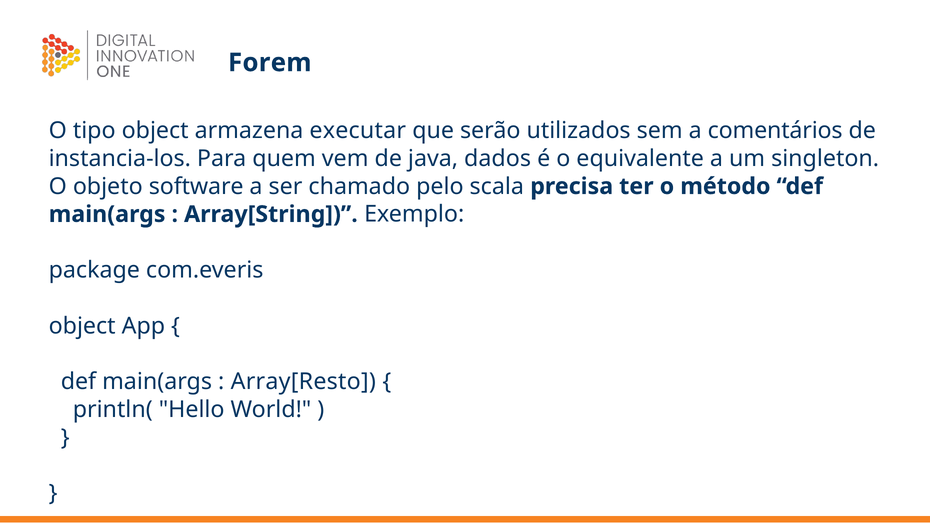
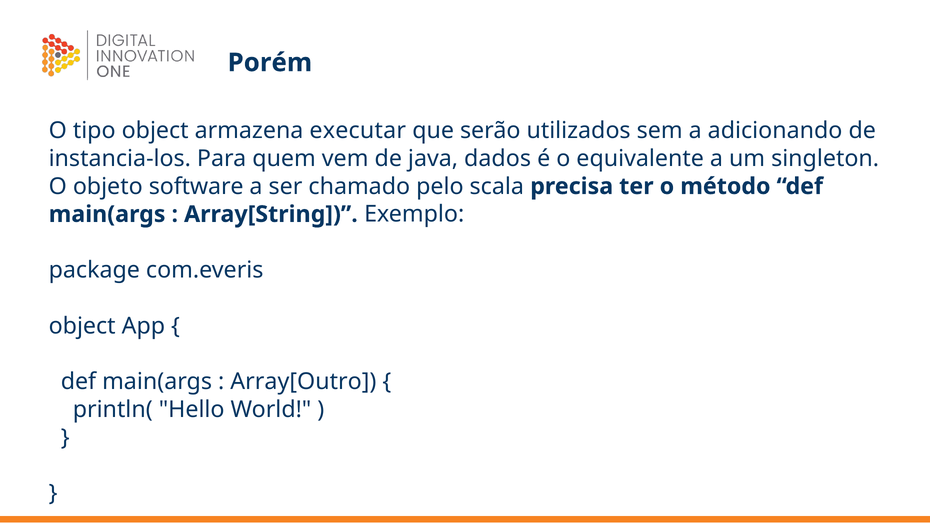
Forem: Forem -> Porém
comentários: comentários -> adicionando
Array[Resto: Array[Resto -> Array[Outro
